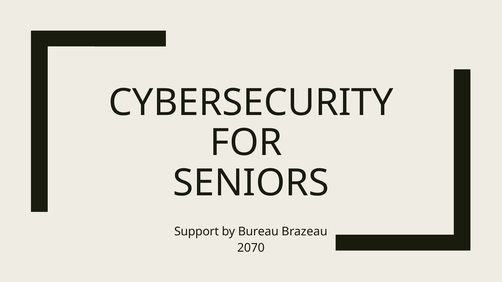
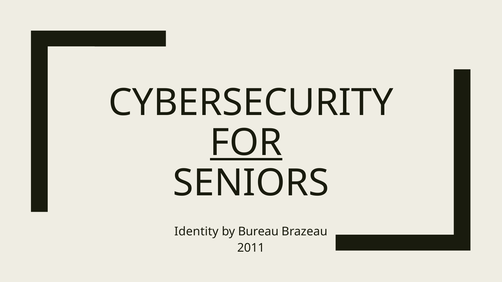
FOR underline: none -> present
Support: Support -> Identity
2070: 2070 -> 2011
